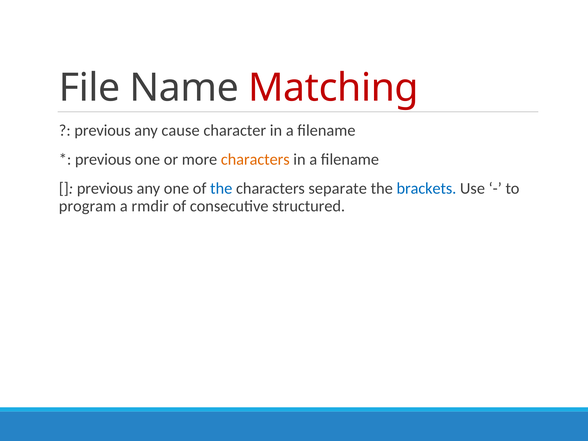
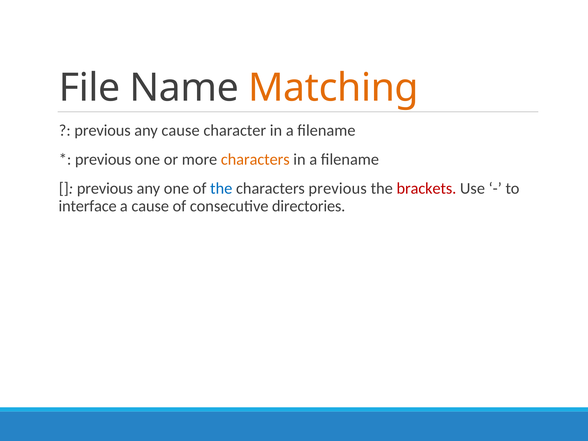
Matching colour: red -> orange
characters separate: separate -> previous
brackets colour: blue -> red
program: program -> interface
a rmdir: rmdir -> cause
structured: structured -> directories
